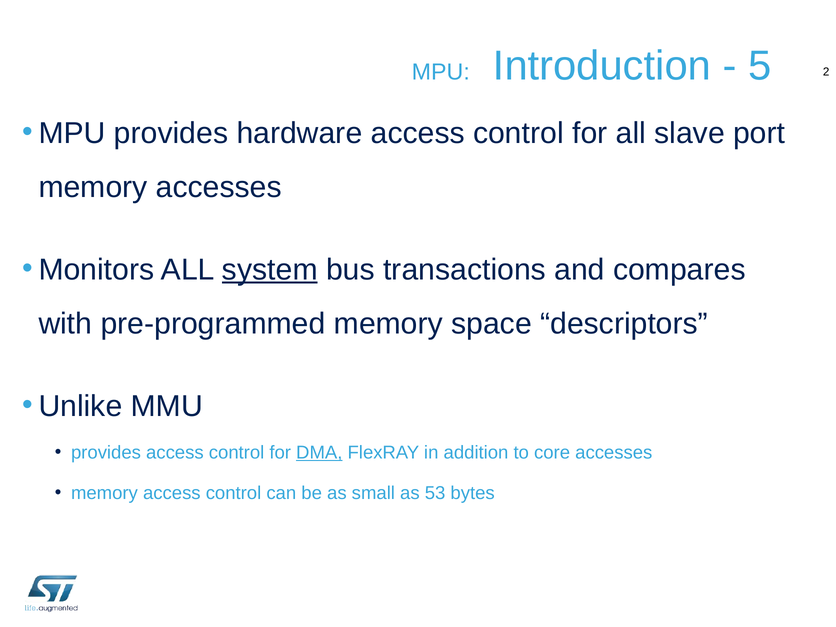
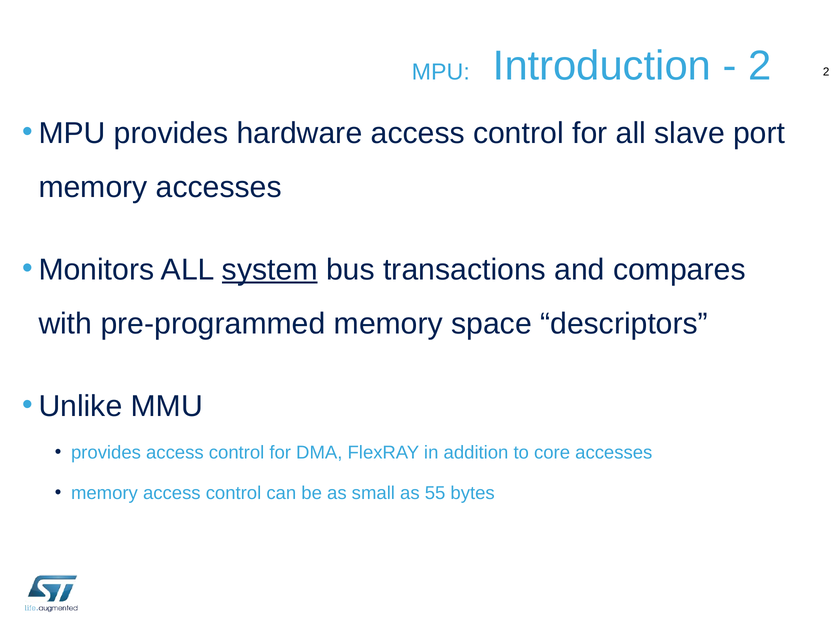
5 at (760, 66): 5 -> 2
DMA underline: present -> none
53: 53 -> 55
